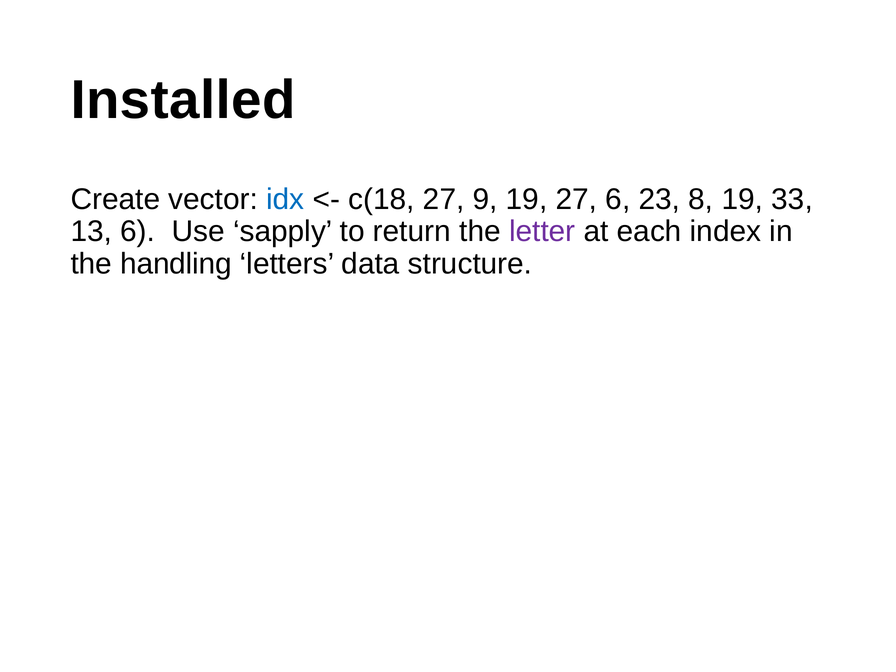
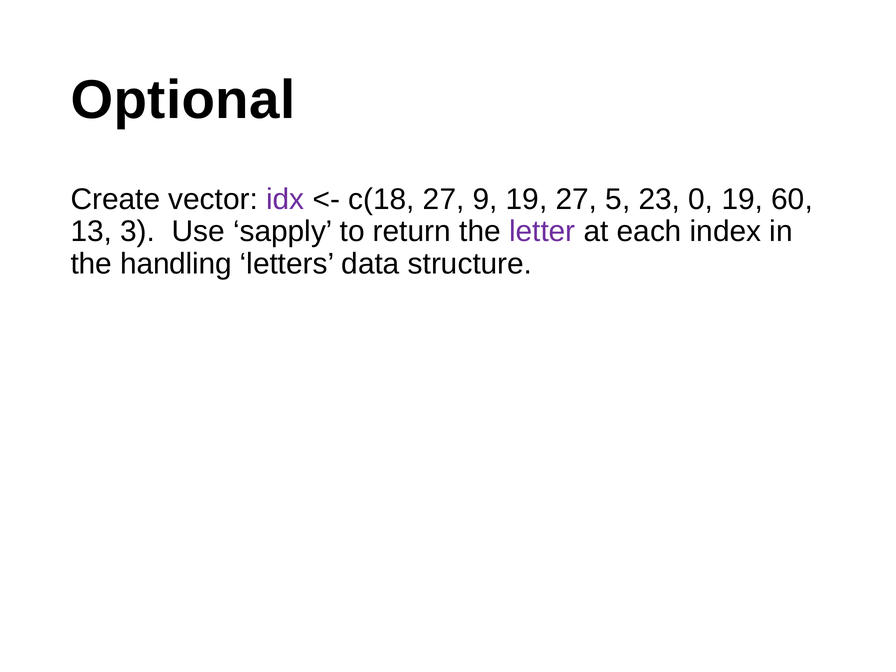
Installed: Installed -> Optional
idx colour: blue -> purple
27 6: 6 -> 5
8: 8 -> 0
33: 33 -> 60
13 6: 6 -> 3
